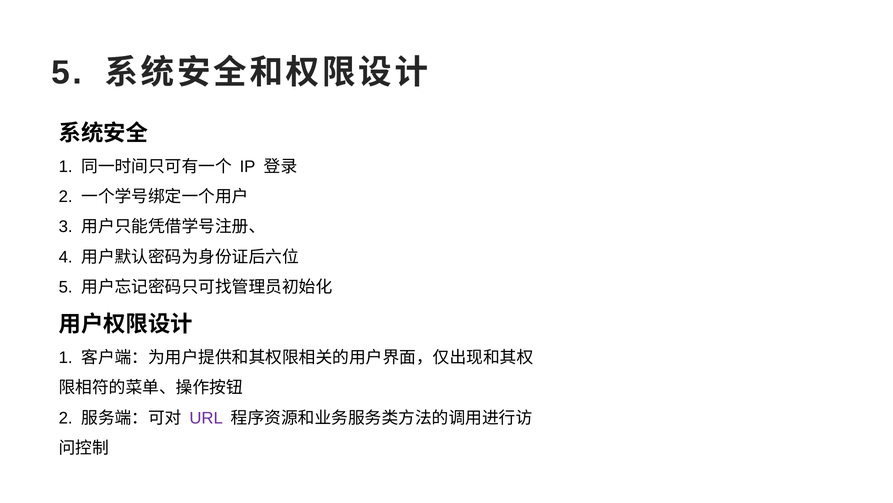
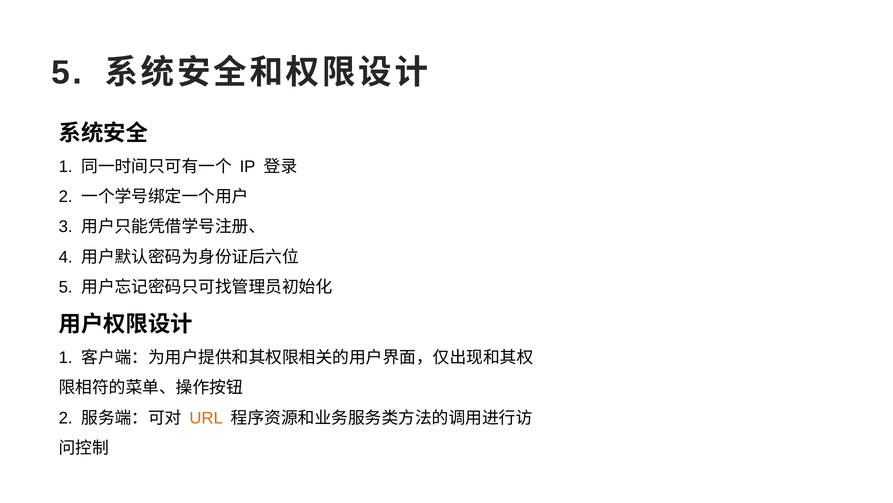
URL colour: purple -> orange
